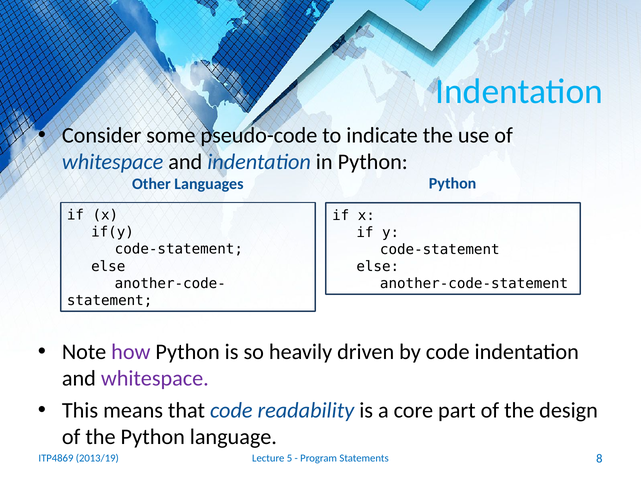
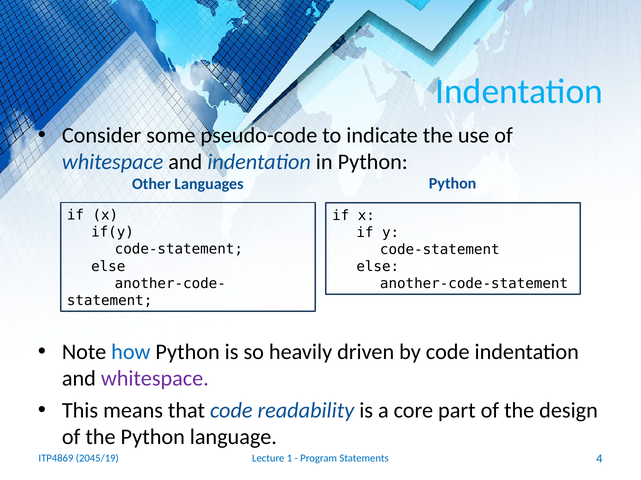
how colour: purple -> blue
5: 5 -> 1
8: 8 -> 4
2013/19: 2013/19 -> 2045/19
